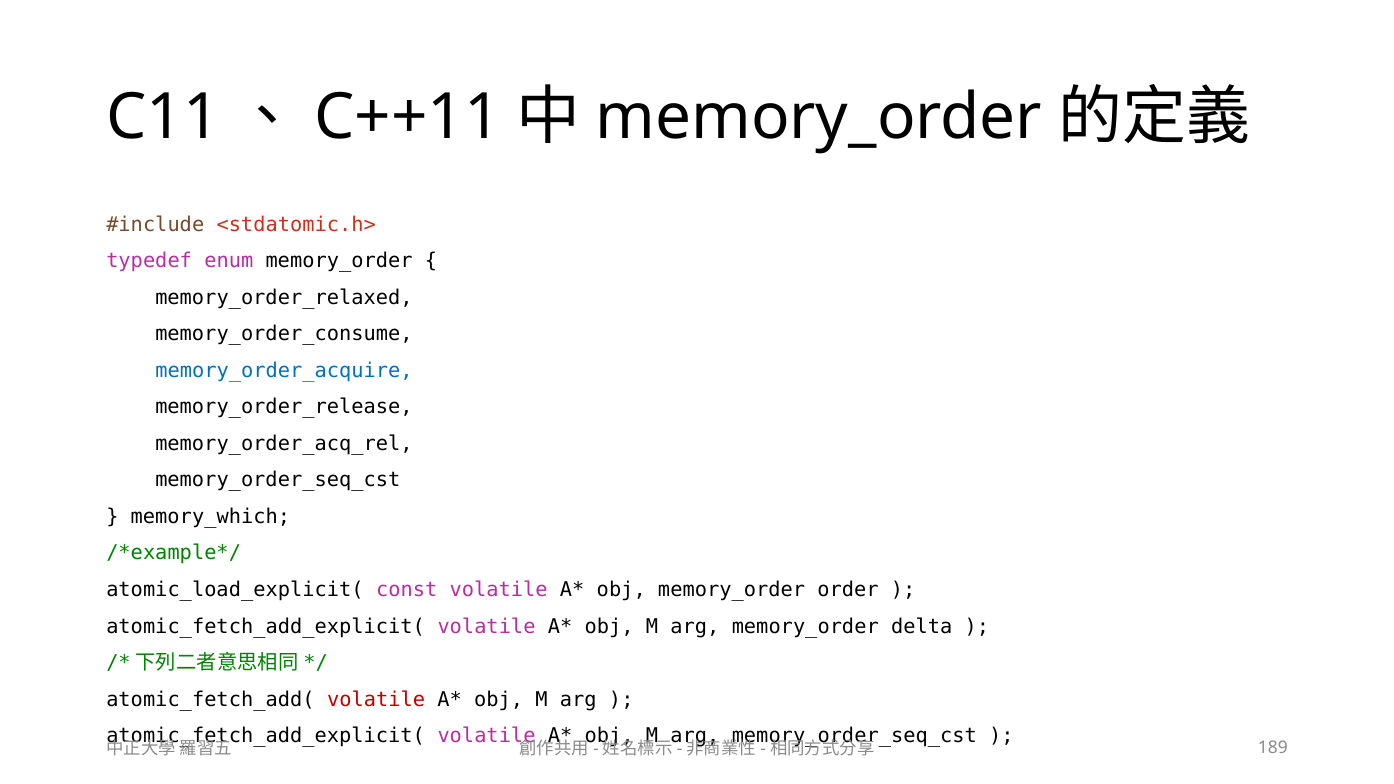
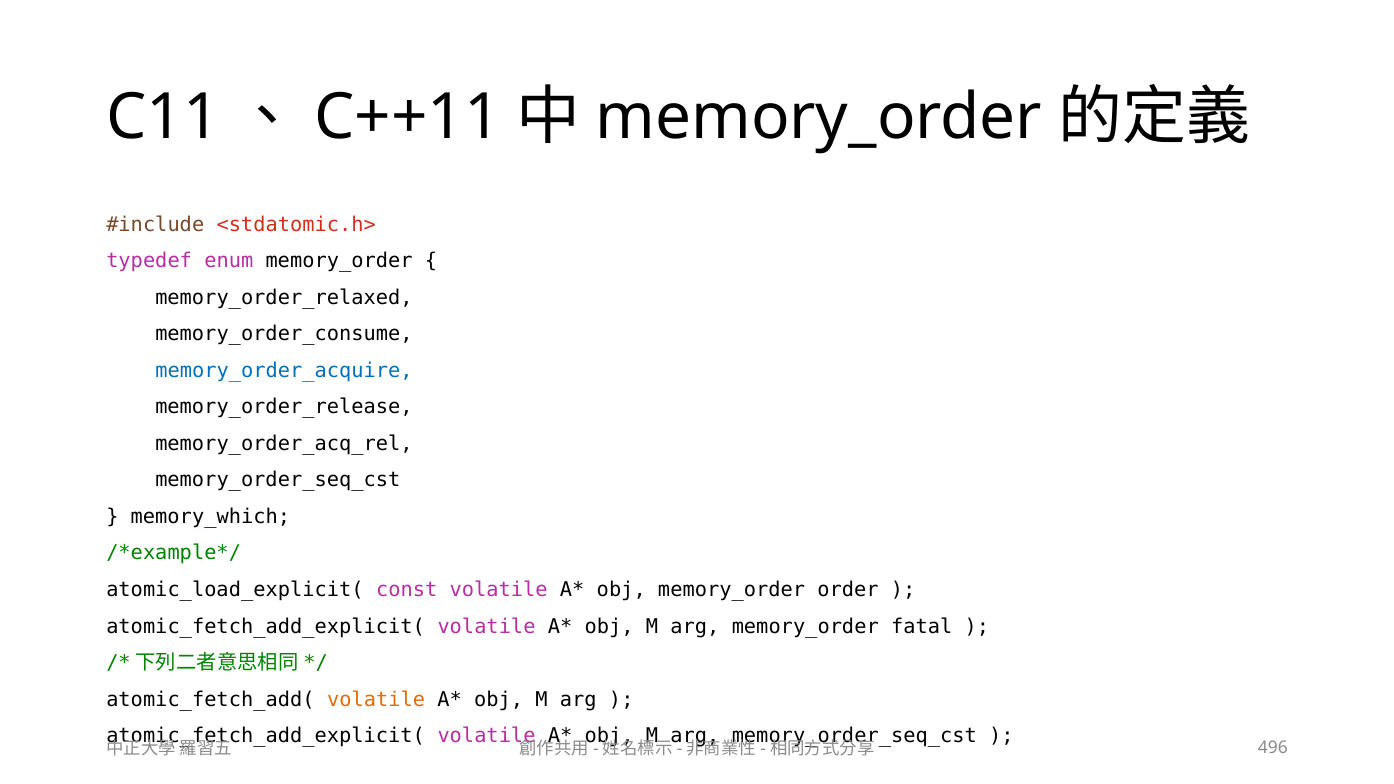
delta: delta -> fatal
volatile at (376, 699) colour: red -> orange
189: 189 -> 496
